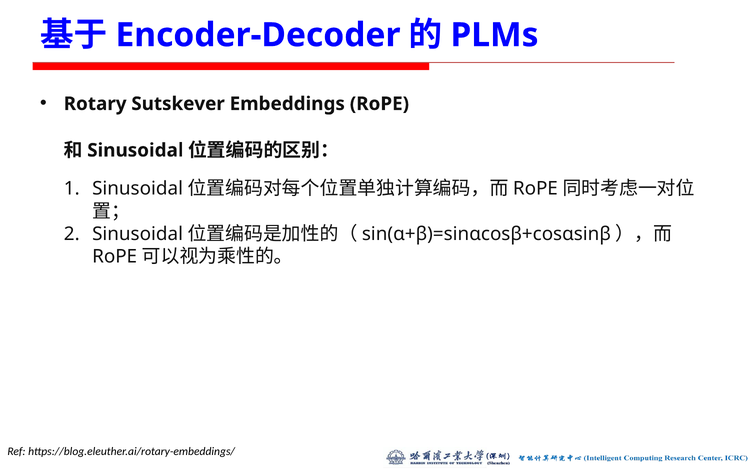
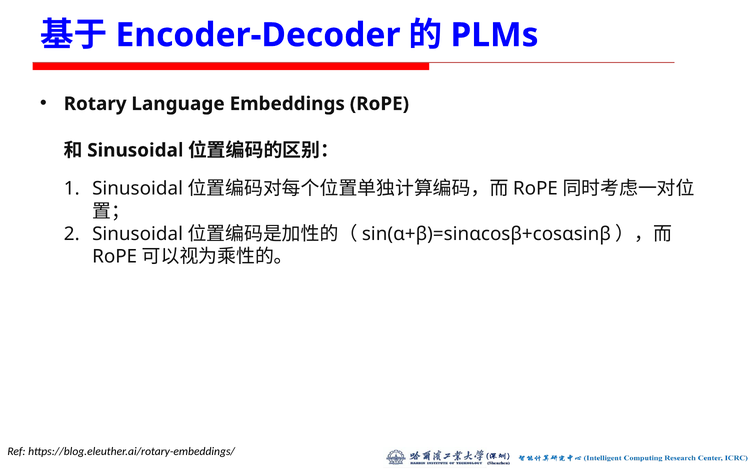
Sutskever: Sutskever -> Language
